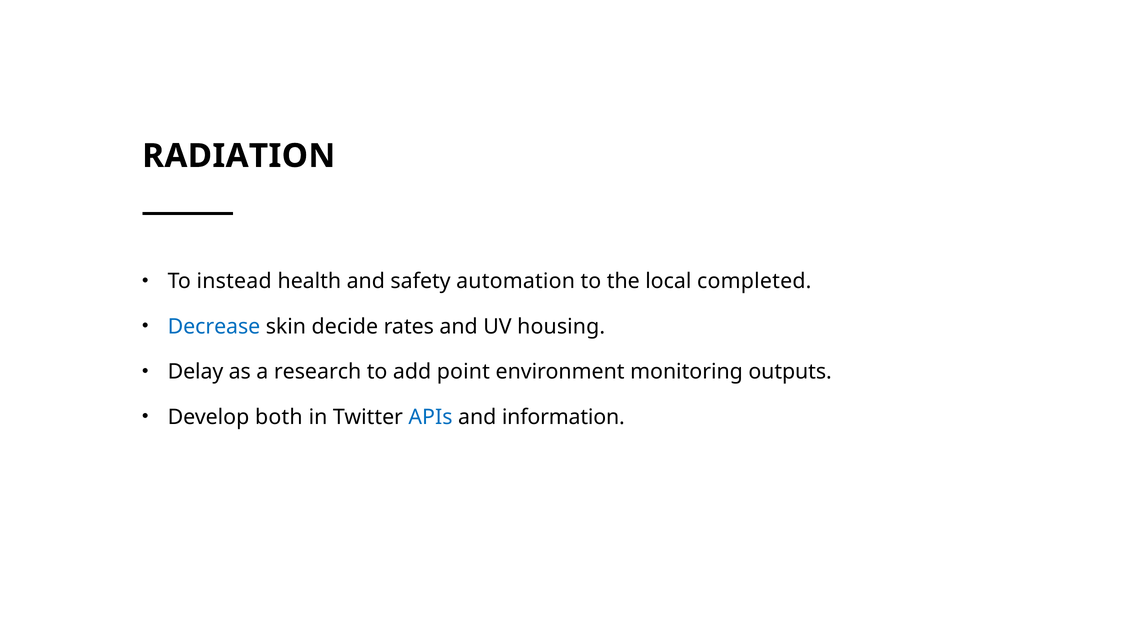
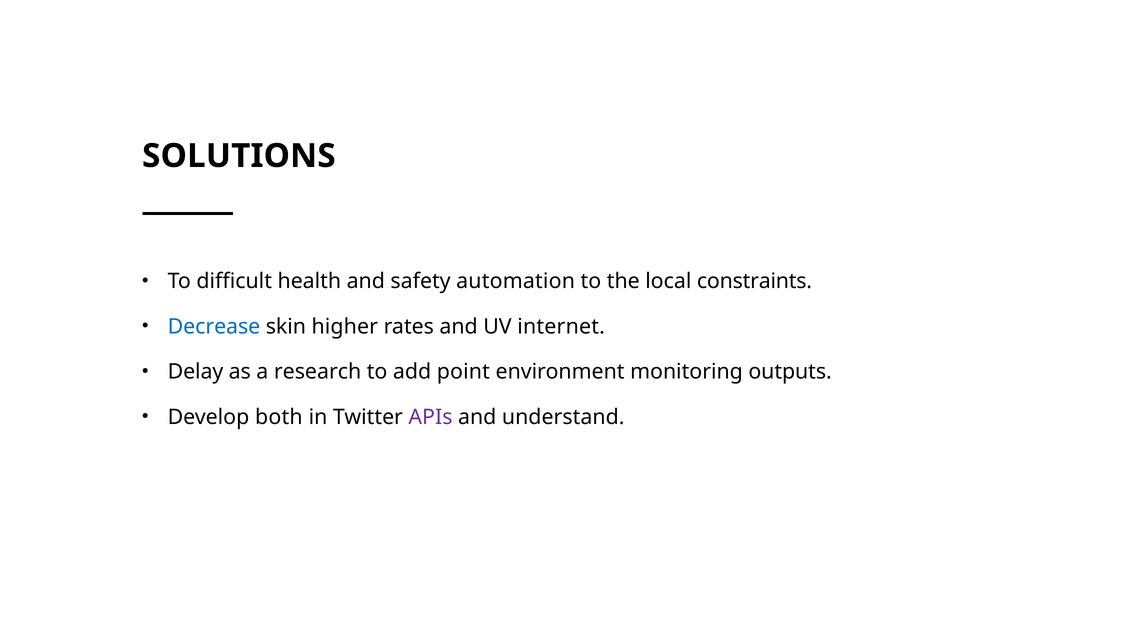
RADIATION: RADIATION -> SOLUTIONS
instead: instead -> difficult
completed: completed -> constraints
decide: decide -> higher
housing: housing -> internet
APIs colour: blue -> purple
information: information -> understand
